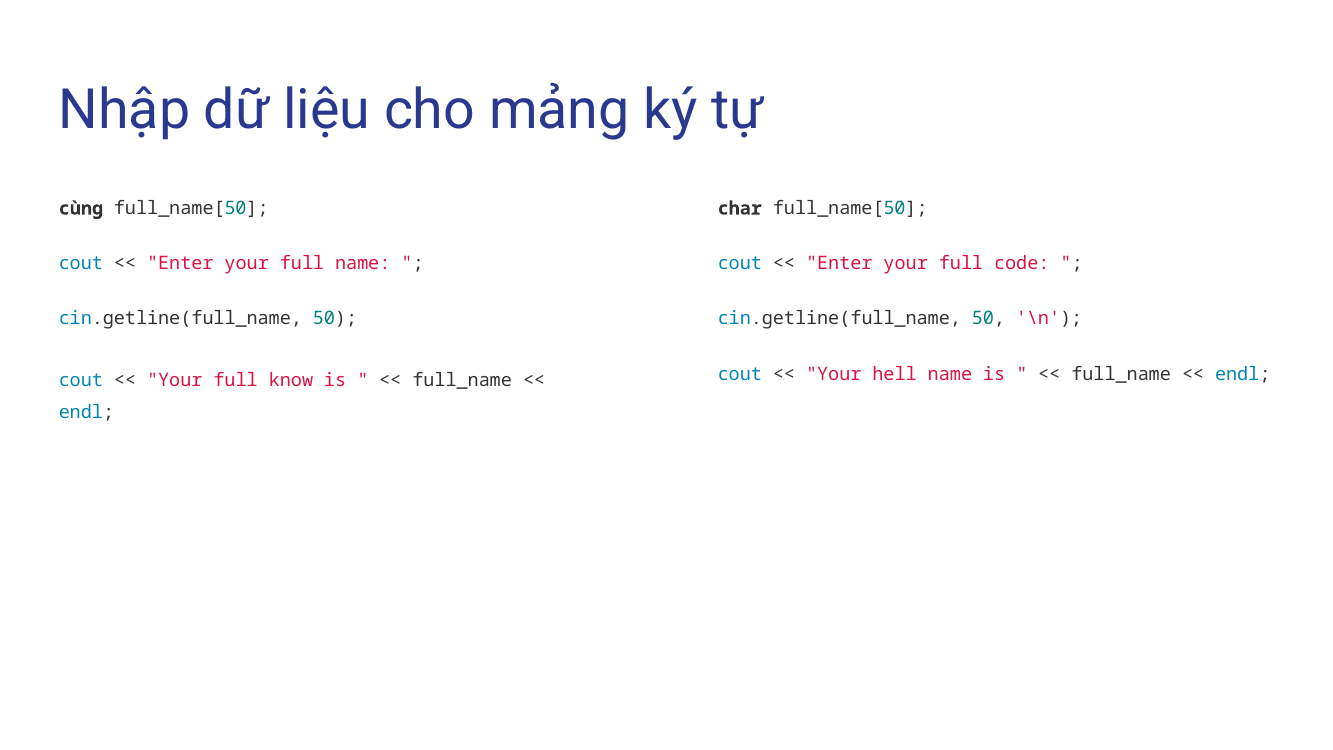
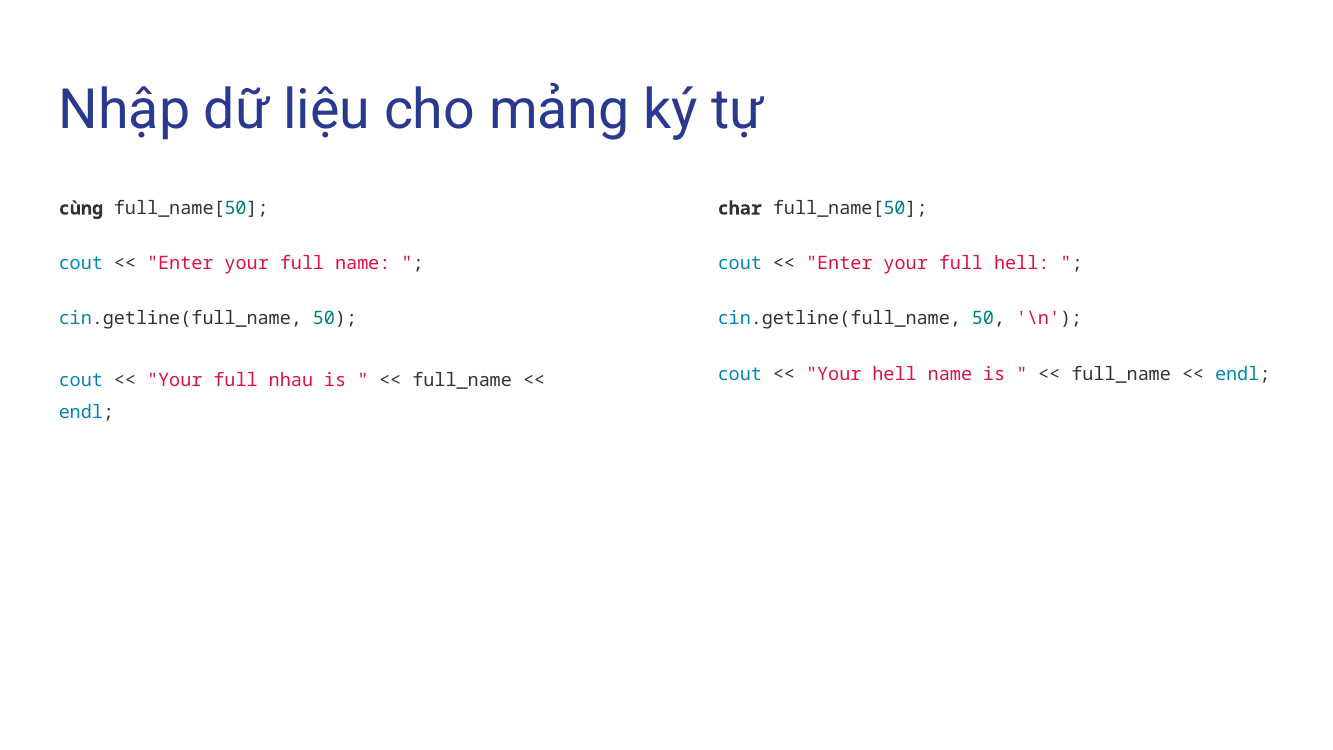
full code: code -> hell
know: know -> nhau
